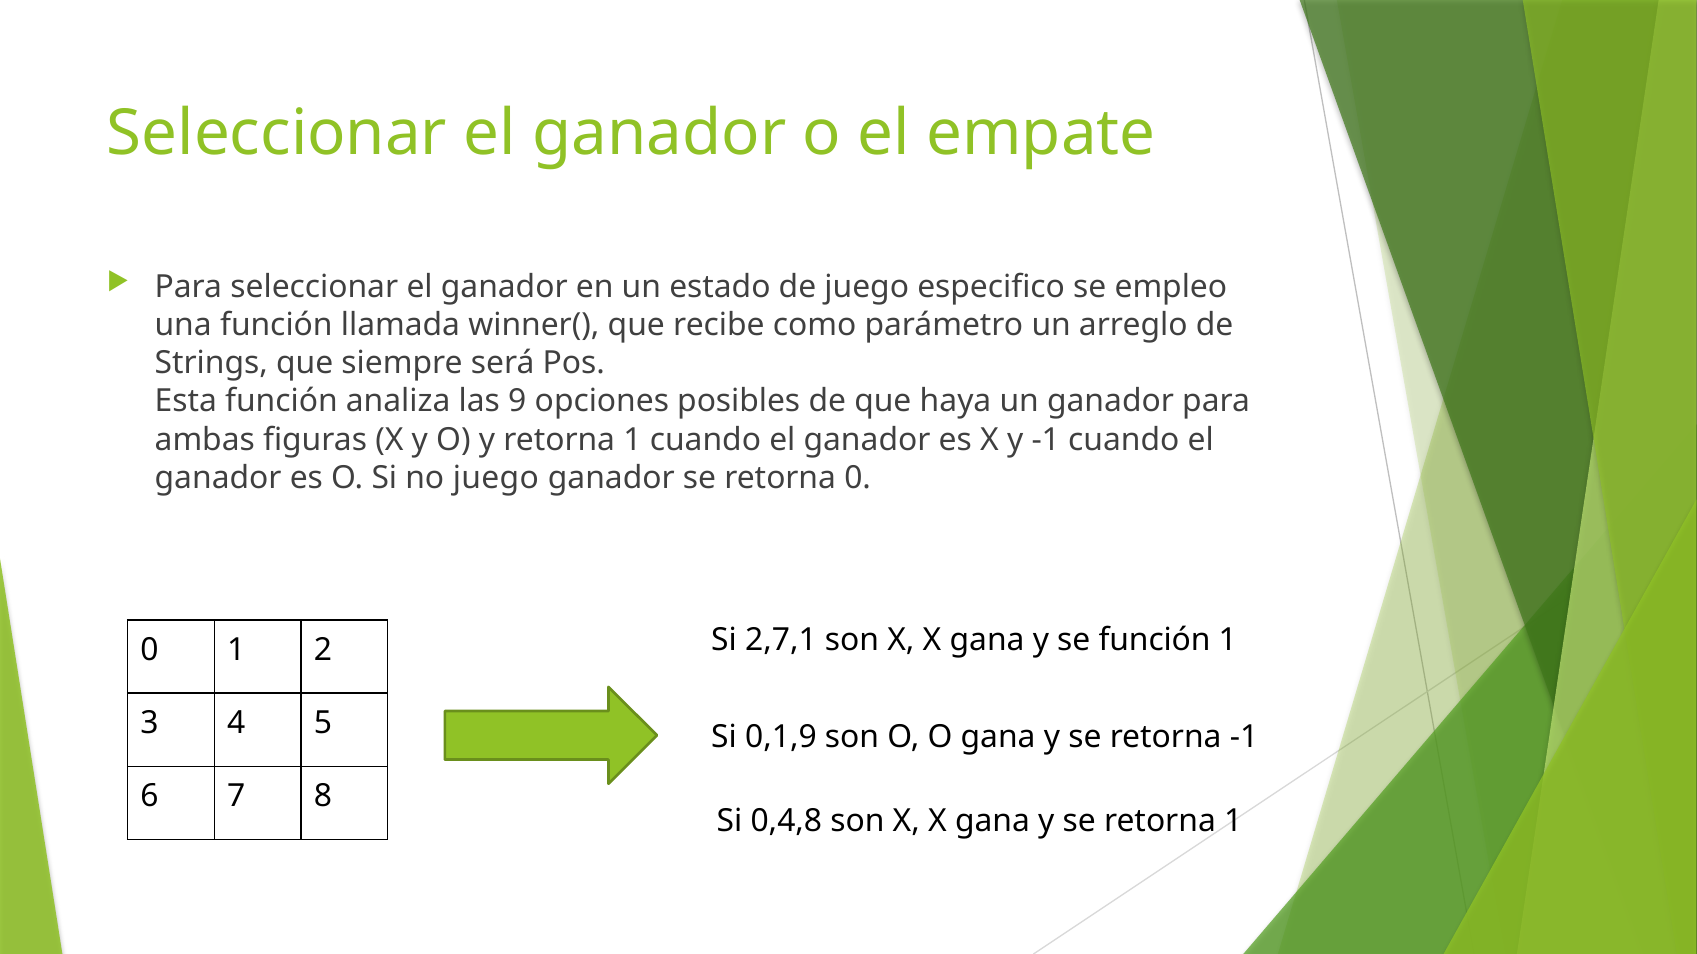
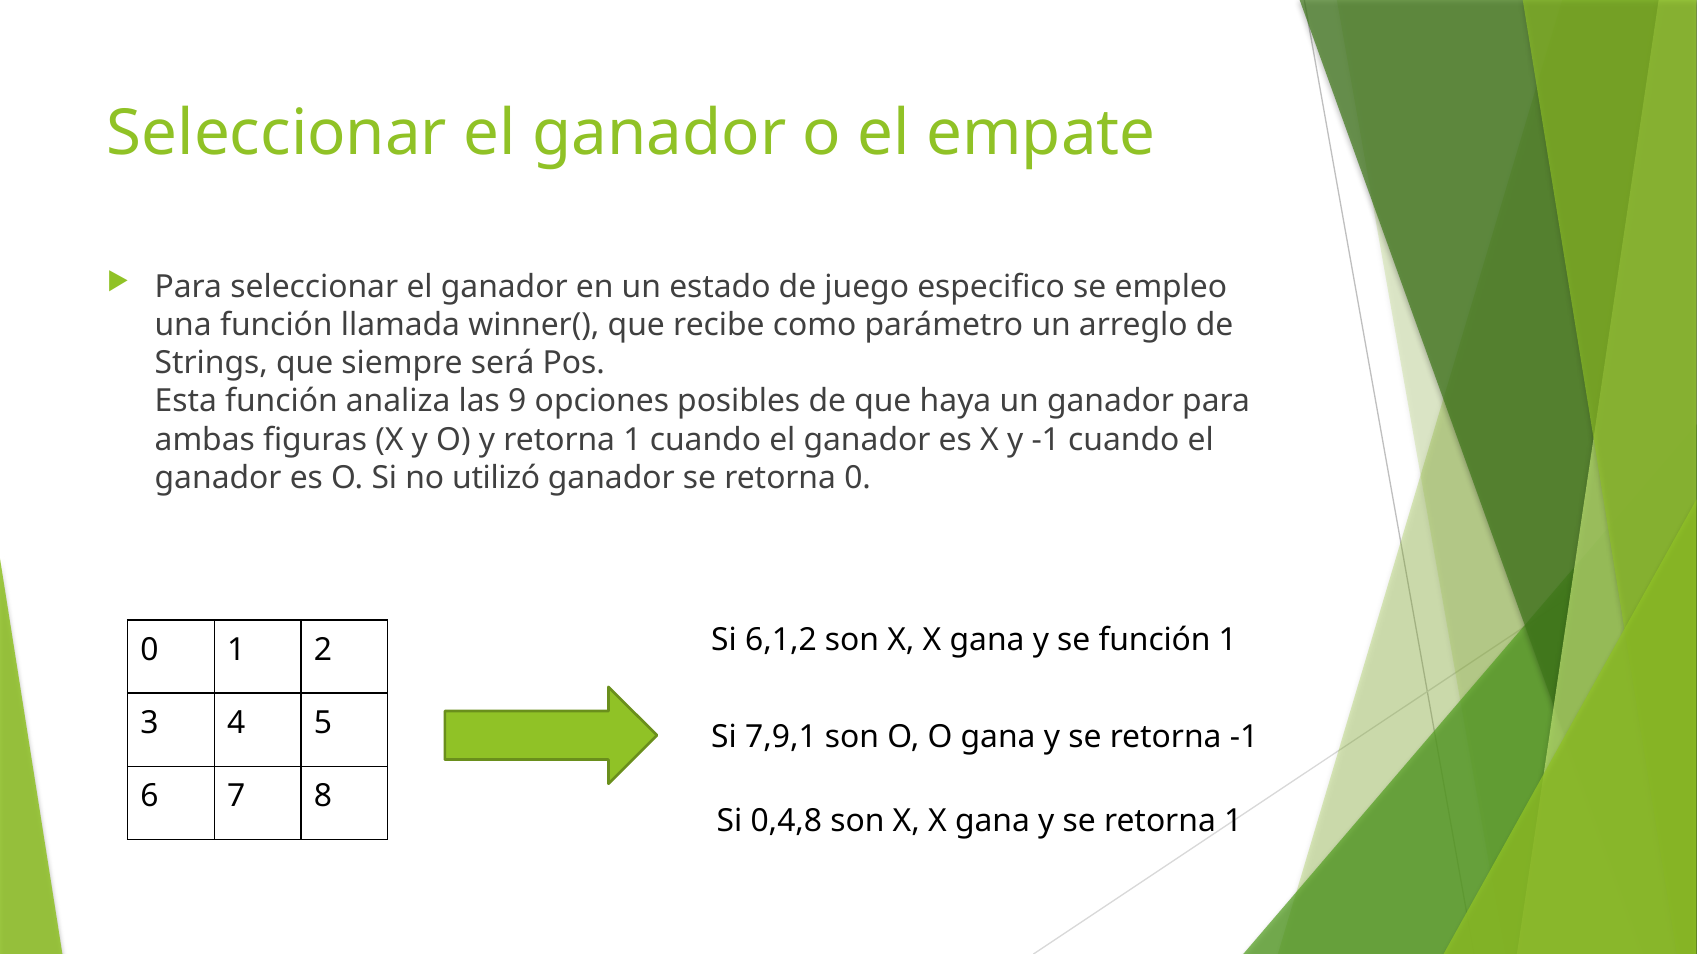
no juego: juego -> utilizó
2,7,1: 2,7,1 -> 6,1,2
0,1,9: 0,1,9 -> 7,9,1
